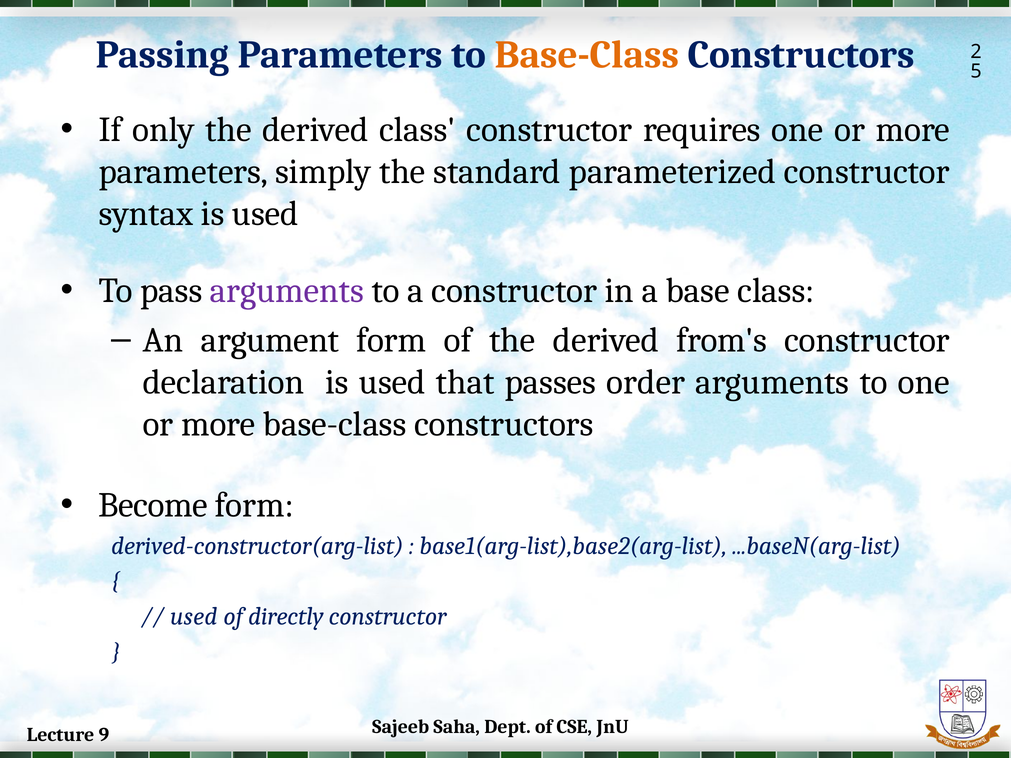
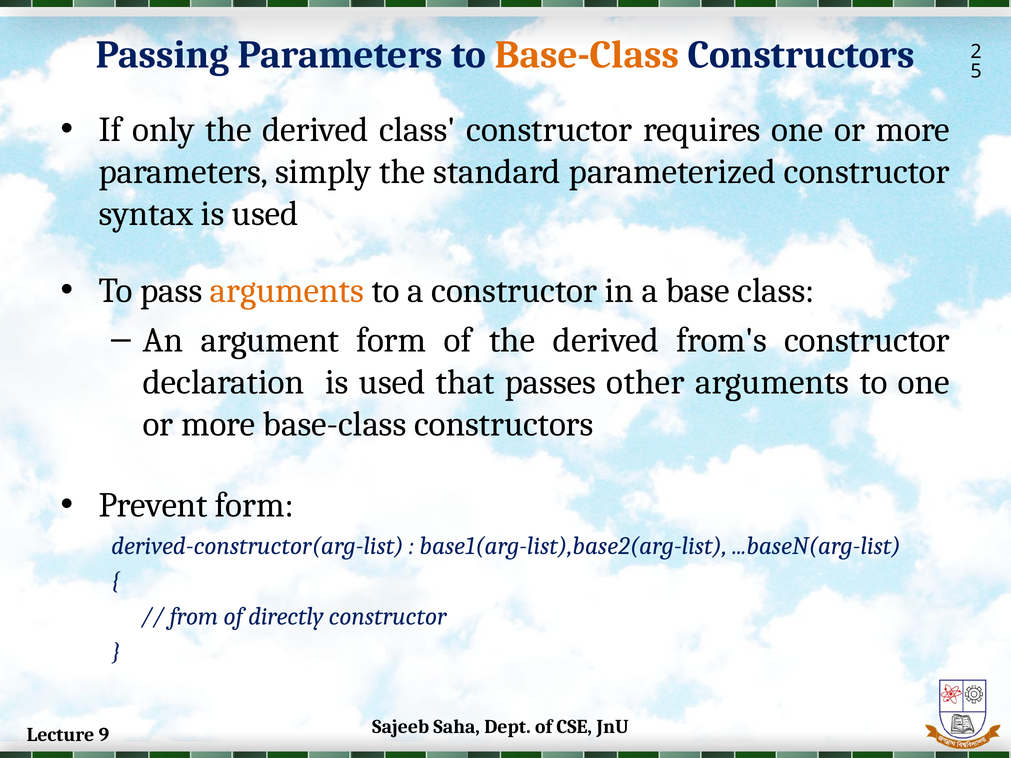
arguments at (287, 291) colour: purple -> orange
order: order -> other
Become: Become -> Prevent
used at (194, 617): used -> from
